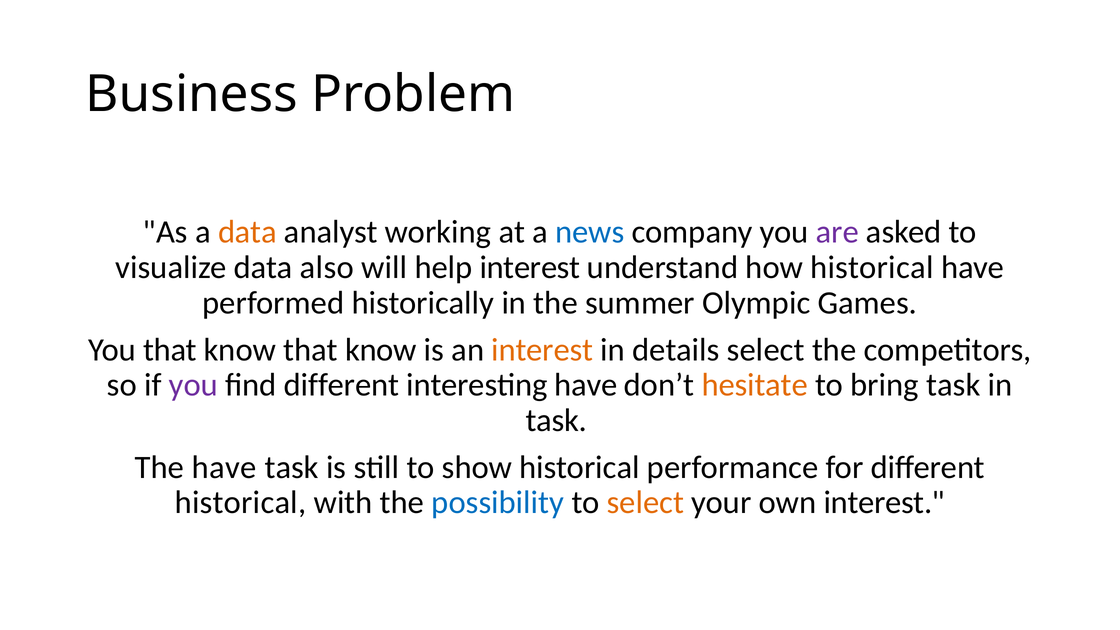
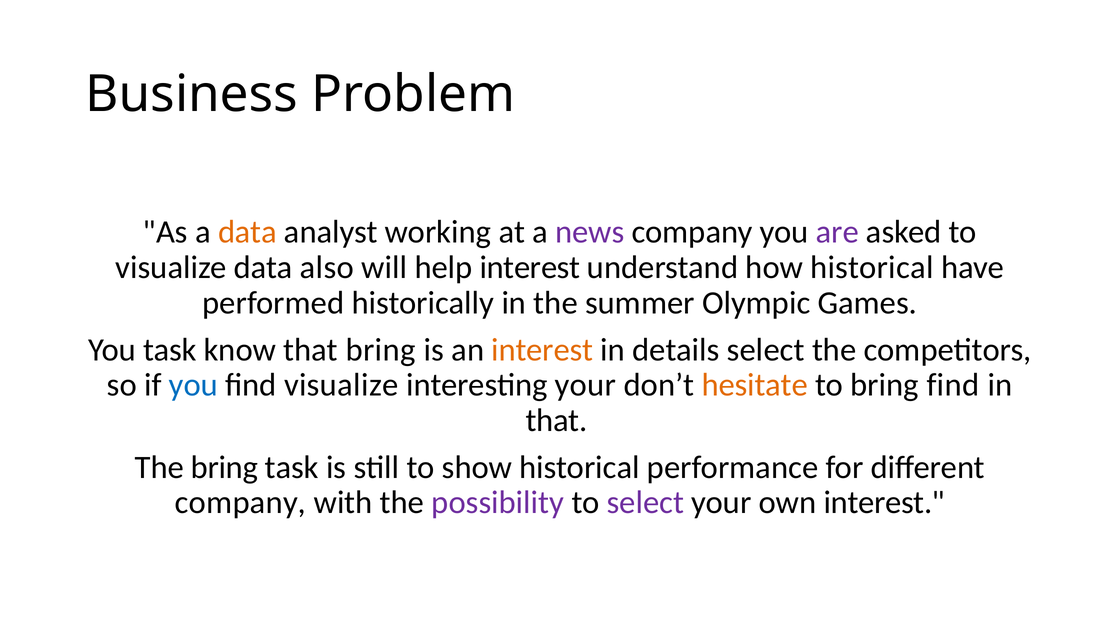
news colour: blue -> purple
You that: that -> task
know that know: know -> bring
you at (193, 385) colour: purple -> blue
find different: different -> visualize
interesting have: have -> your
bring task: task -> find
task at (556, 420): task -> that
The have: have -> bring
historical at (240, 503): historical -> company
possibility colour: blue -> purple
select at (645, 503) colour: orange -> purple
